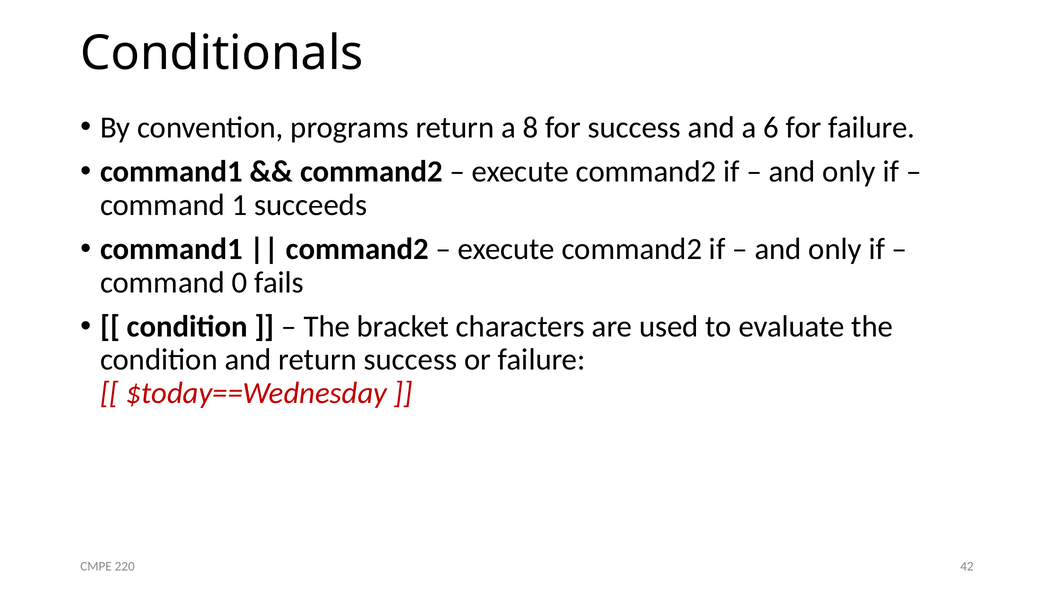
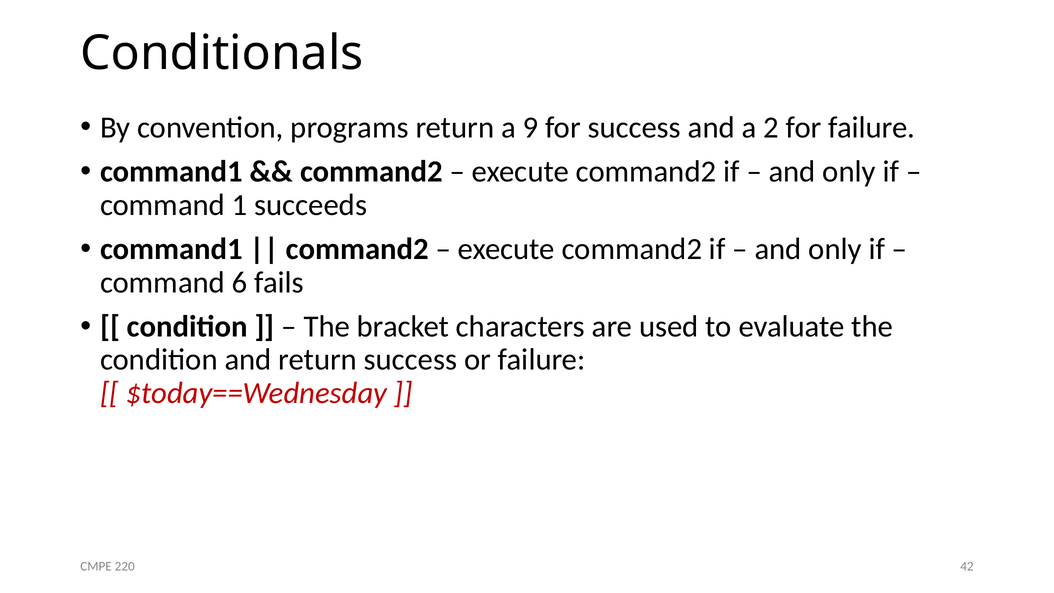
8: 8 -> 9
6: 6 -> 2
0: 0 -> 6
